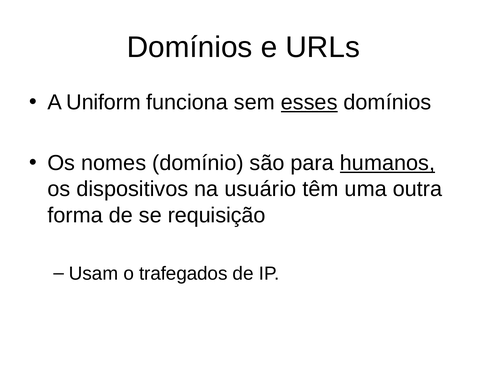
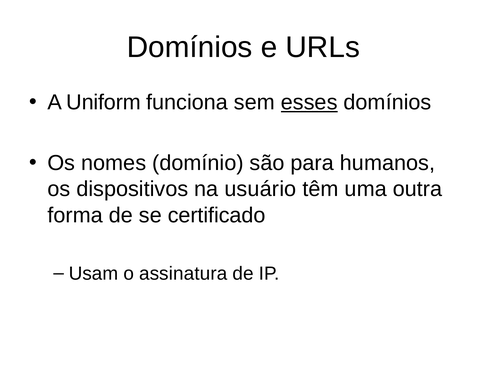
humanos underline: present -> none
requisição: requisição -> certificado
trafegados: trafegados -> assinatura
